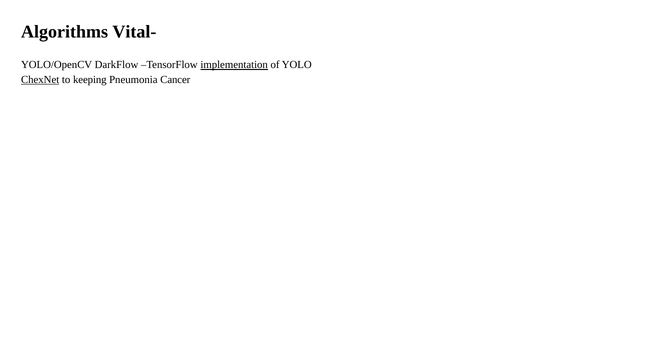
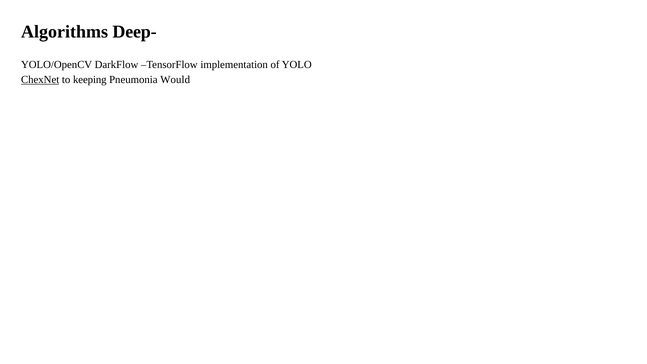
Vital-: Vital- -> Deep-
implementation underline: present -> none
Cancer: Cancer -> Would
